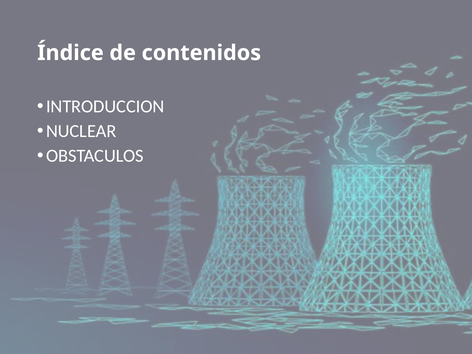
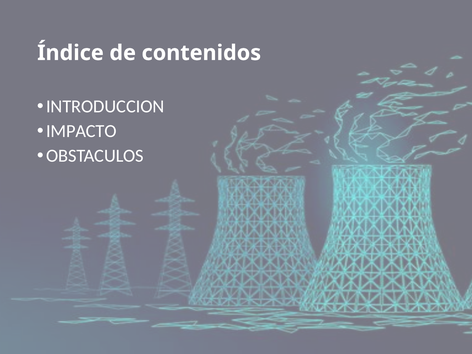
NUCLEAR: NUCLEAR -> IMPACTO
